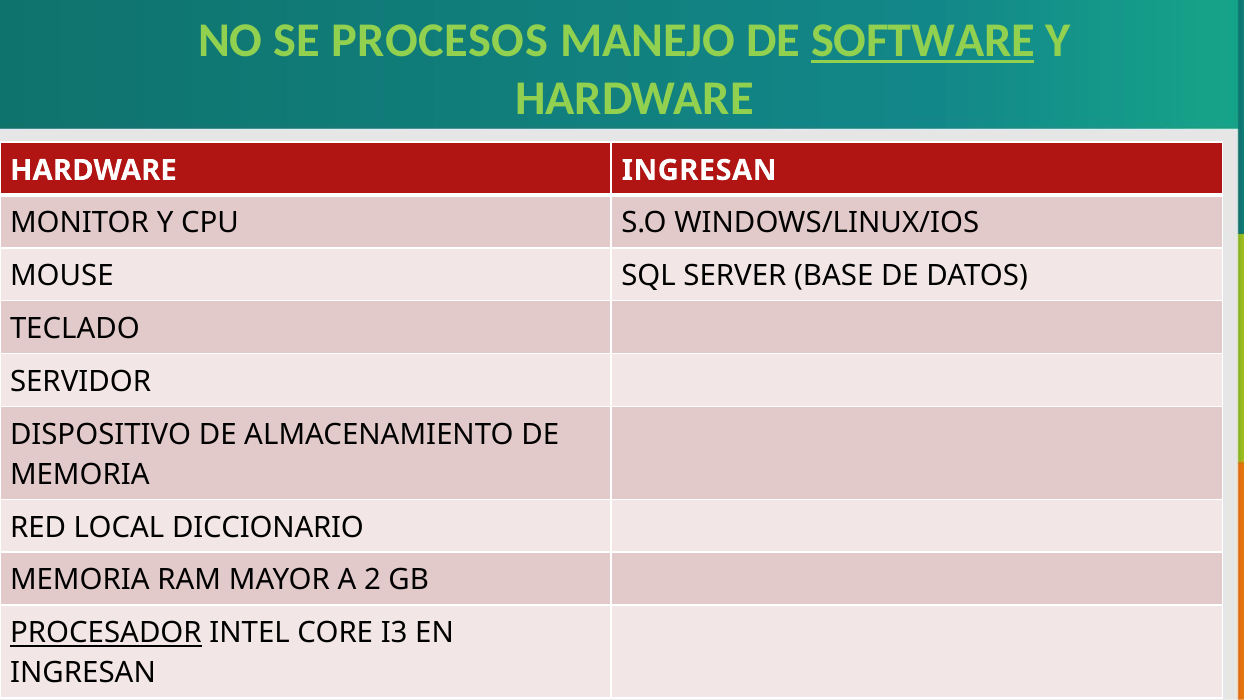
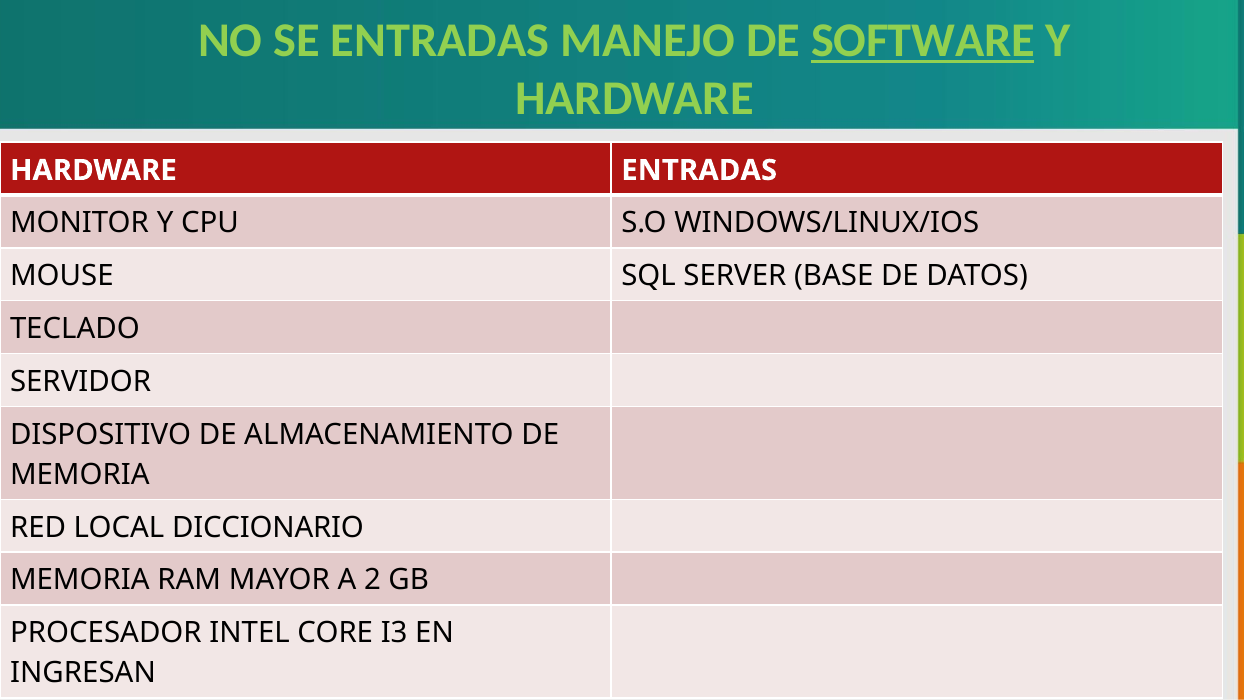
SE PROCESOS: PROCESOS -> ENTRADAS
HARDWARE INGRESAN: INGRESAN -> ENTRADAS
PROCESADOR underline: present -> none
